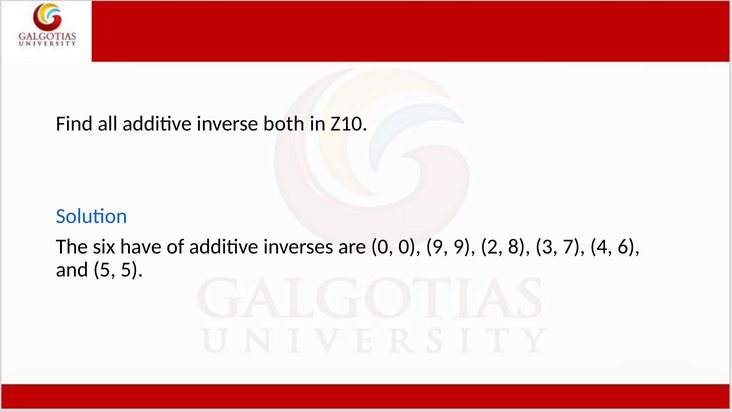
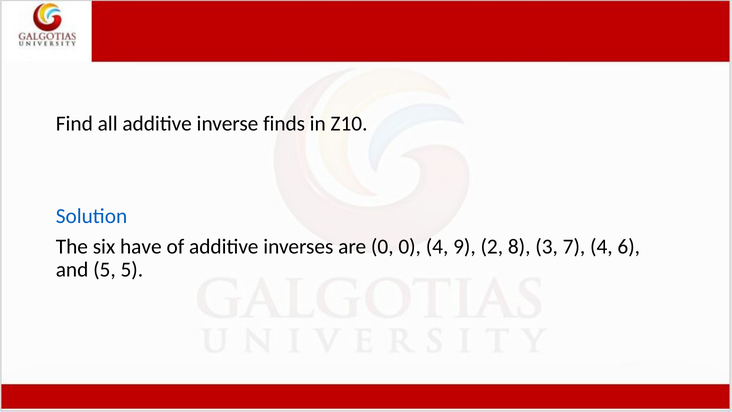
both: both -> finds
0 9: 9 -> 4
